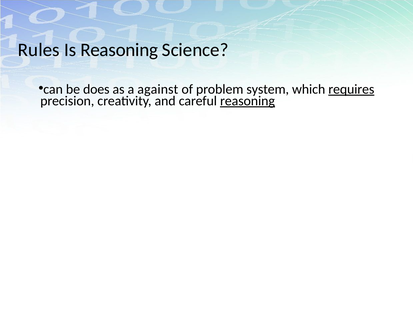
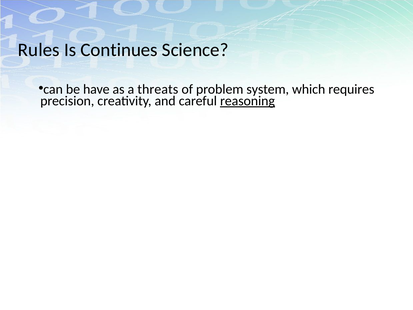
Is Reasoning: Reasoning -> Continues
does: does -> have
against: against -> threats
requires underline: present -> none
